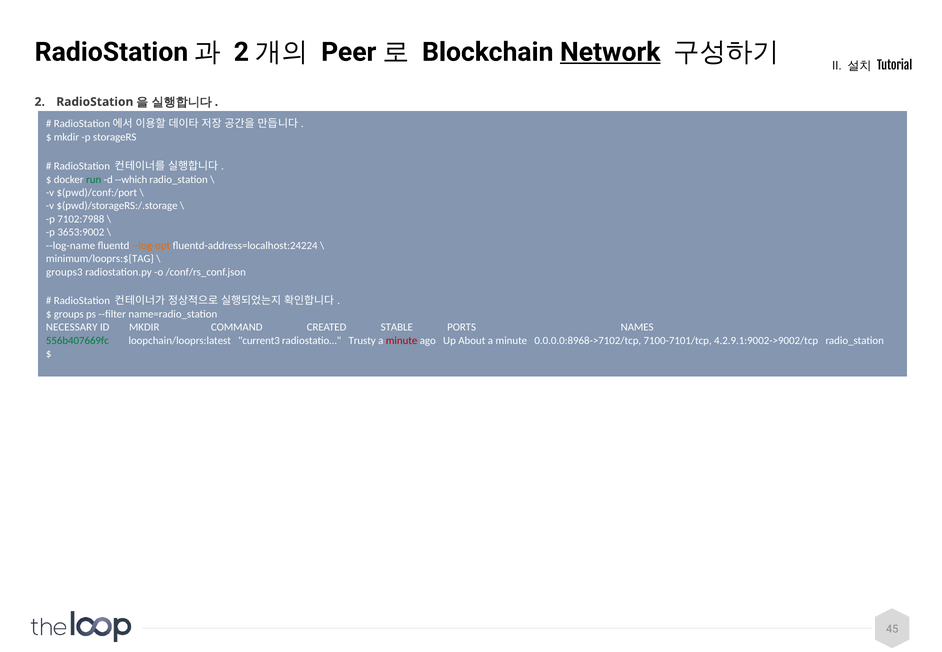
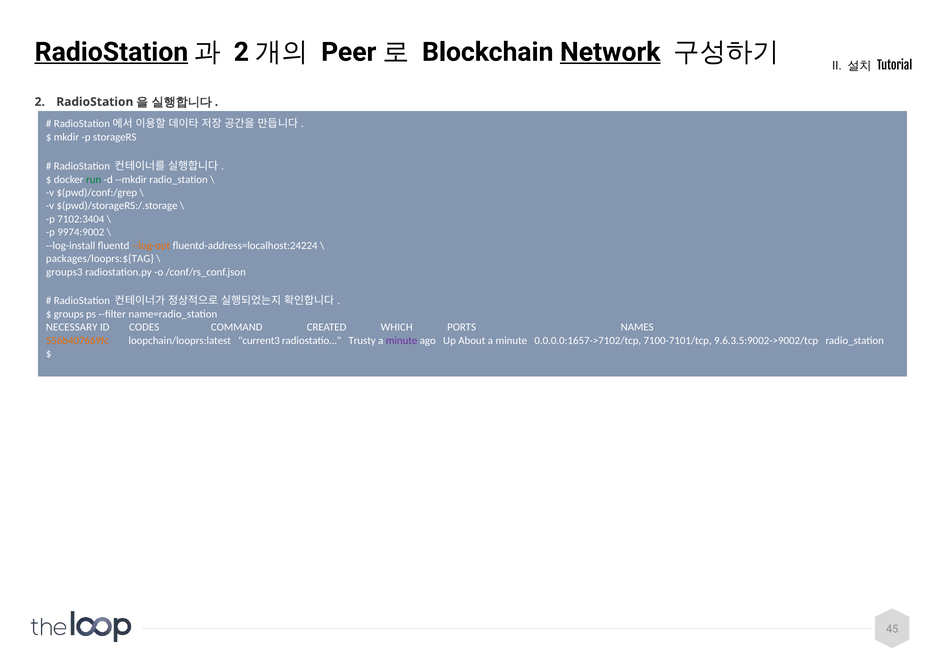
RadioStation at (111, 52) underline: none -> present
--which: --which -> --mkdir
$(pwd)/conf:/port: $(pwd)/conf:/port -> $(pwd)/conf:/grep
7102:7988: 7102:7988 -> 7102:3404
3653:9002: 3653:9002 -> 9974:9002
--log-name: --log-name -> --log-install
minimum/looprs:${TAG: minimum/looprs:${TAG -> packages/looprs:${TAG
ID MKDIR: MKDIR -> CODES
STABLE: STABLE -> WHICH
556b407669fc colour: green -> orange
minute at (402, 341) colour: red -> purple
0.0.0.0:8968->7102/tcp: 0.0.0.0:8968->7102/tcp -> 0.0.0.0:1657->7102/tcp
4.2.9.1:9002->9002/tcp: 4.2.9.1:9002->9002/tcp -> 9.6.3.5:9002->9002/tcp
